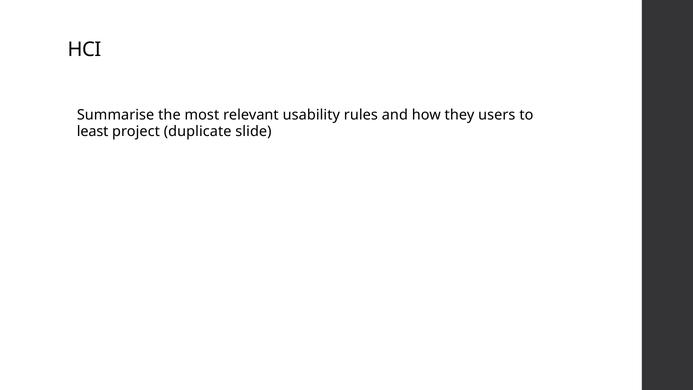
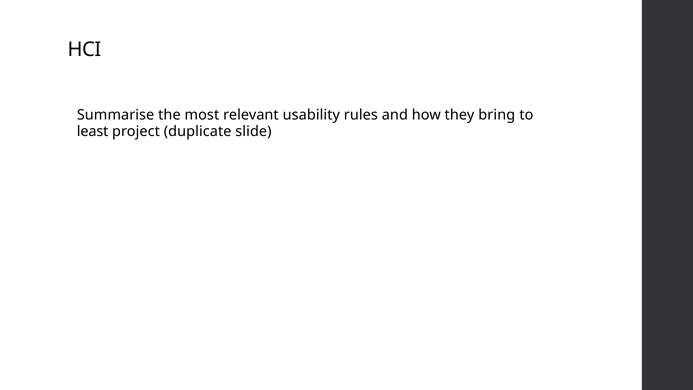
users: users -> bring
